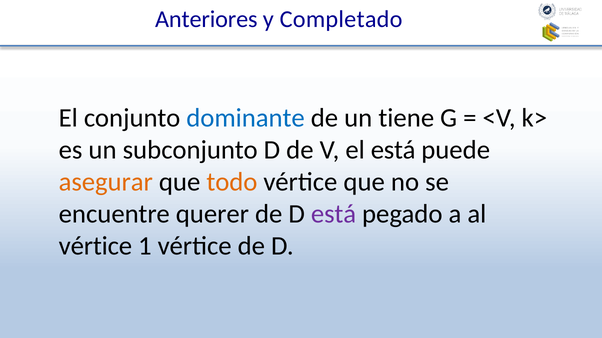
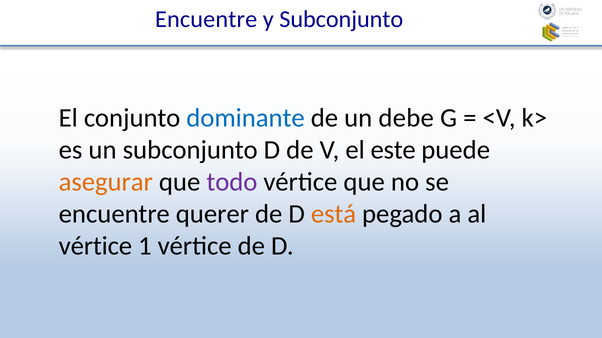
Anteriores at (206, 19): Anteriores -> Encuentre
y Completado: Completado -> Subconjunto
tiene: tiene -> debe
el está: está -> este
todo colour: orange -> purple
está at (334, 214) colour: purple -> orange
